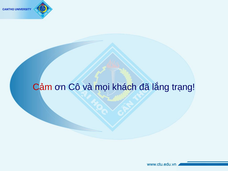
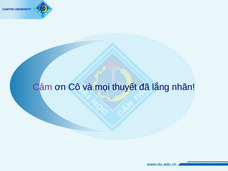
Cảm colour: red -> purple
khách: khách -> thuyết
trạng: trạng -> nhãn
